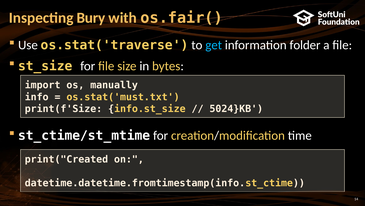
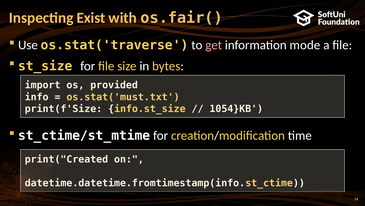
Bury: Bury -> Exist
get colour: light blue -> pink
folder: folder -> mode
manually: manually -> provided
5024}KB: 5024}KB -> 1054}KB
